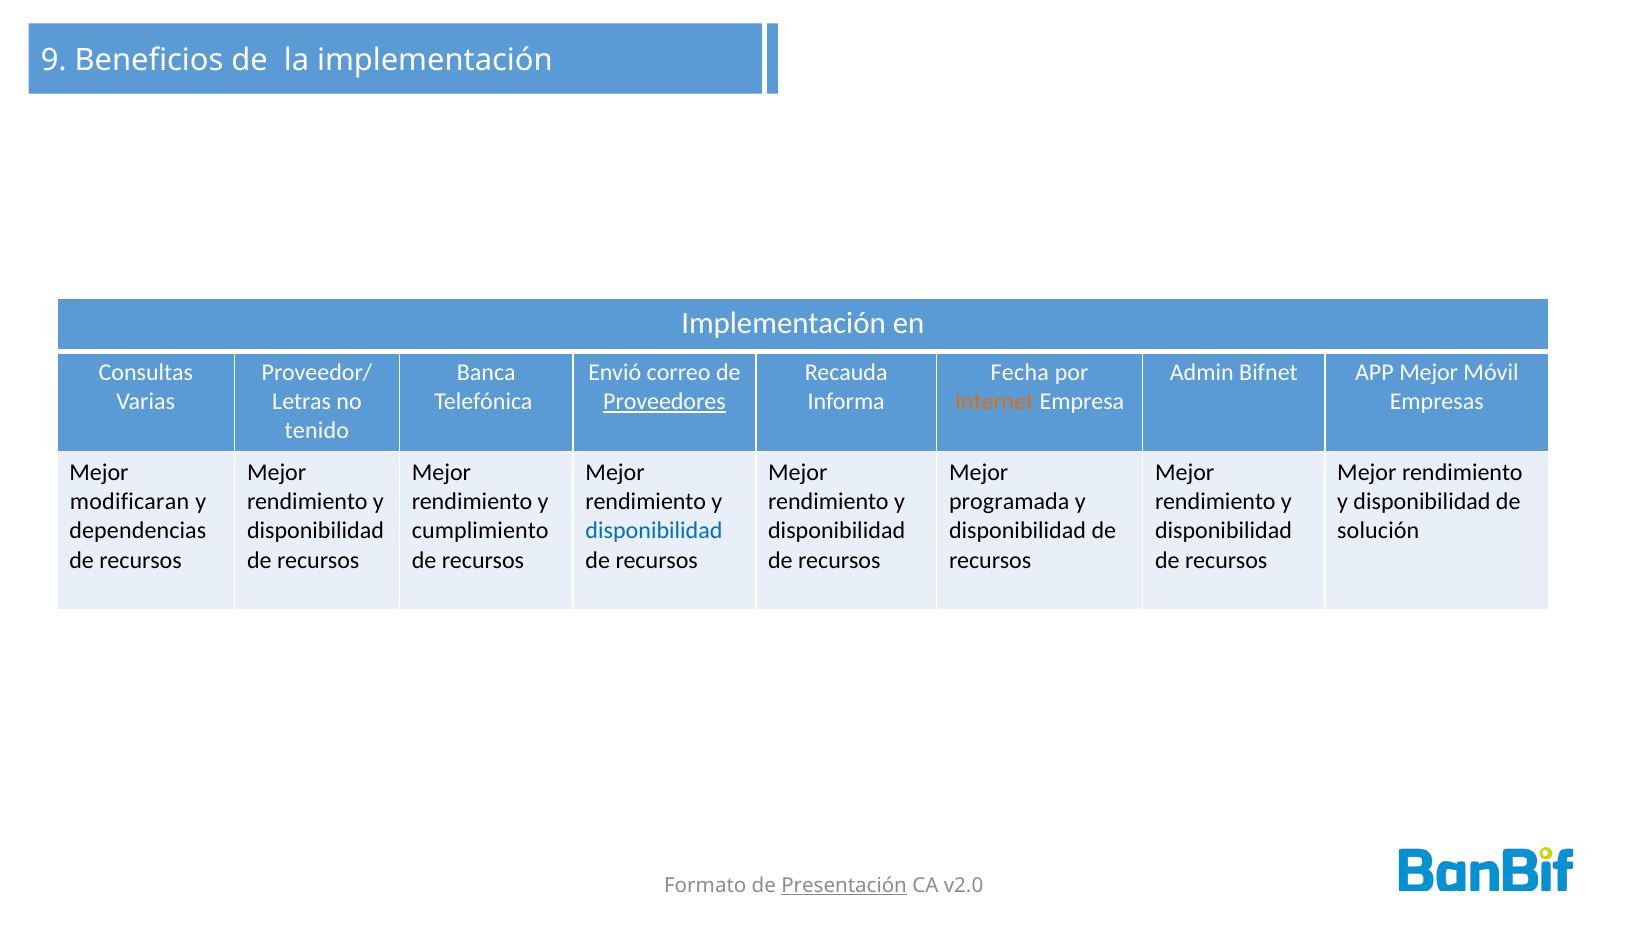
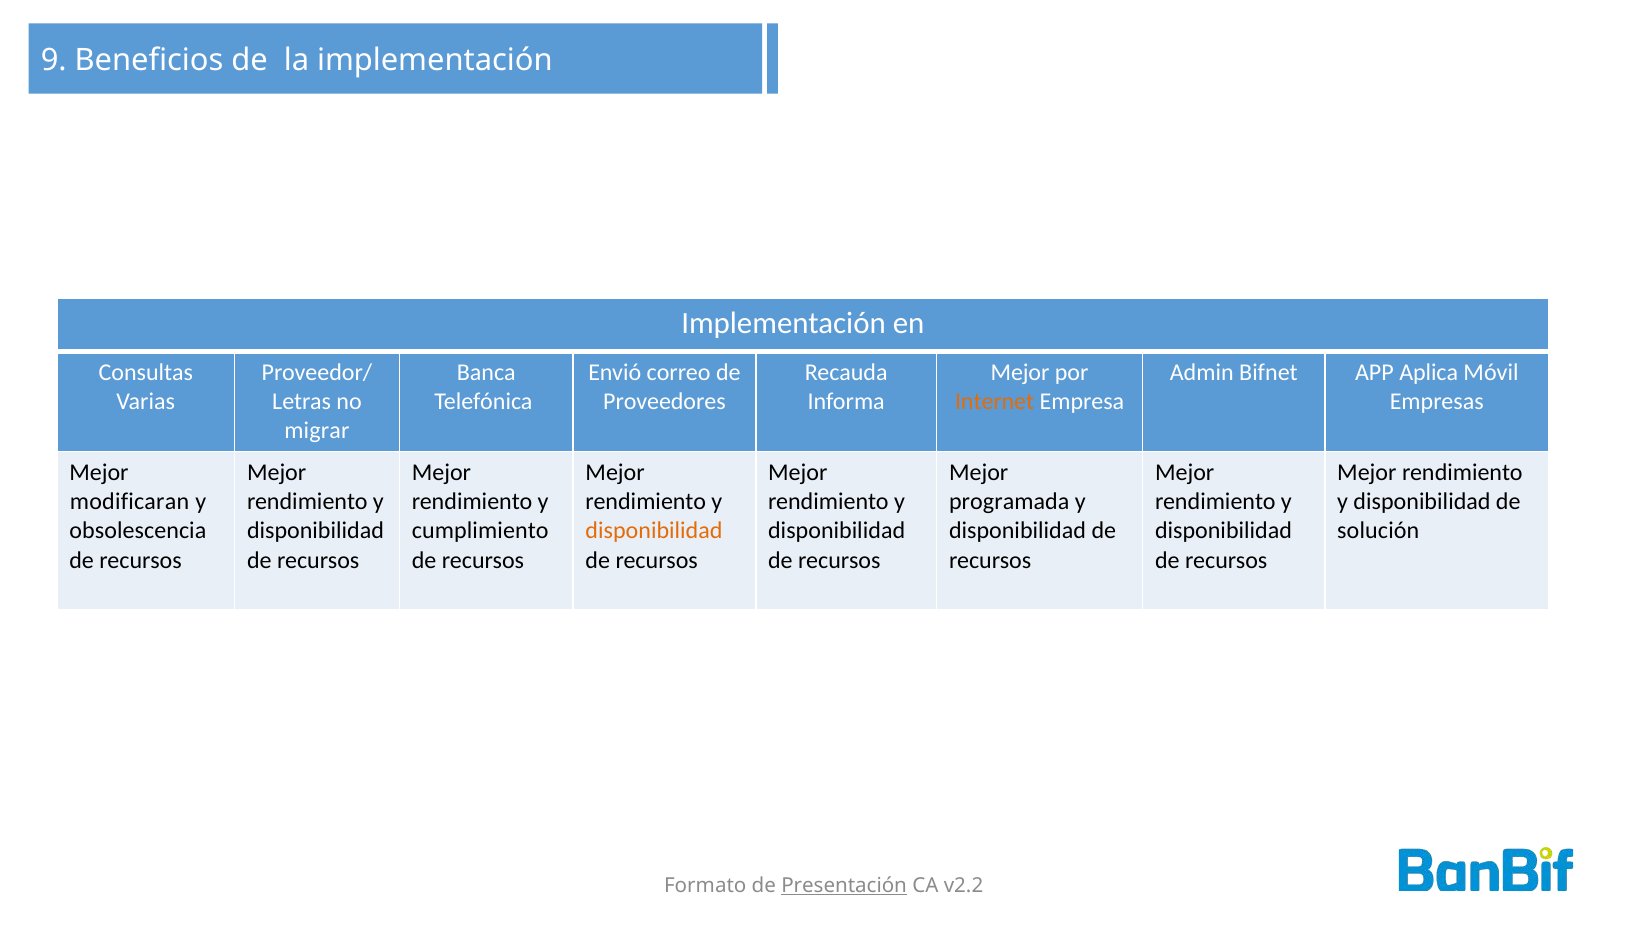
Fecha at (1020, 372): Fecha -> Mejor
APP Mejor: Mejor -> Aplica
Proveedores underline: present -> none
tenido: tenido -> migrar
dependencias: dependencias -> obsolescencia
disponibilidad at (654, 531) colour: blue -> orange
v2.0: v2.0 -> v2.2
